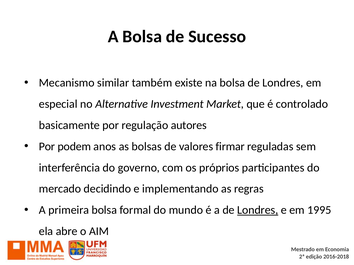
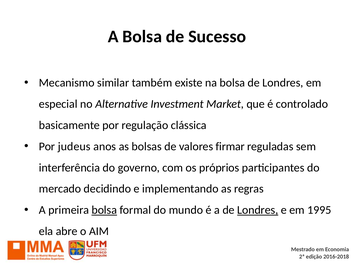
autores: autores -> clássica
podem: podem -> judeus
bolsa at (104, 210) underline: none -> present
